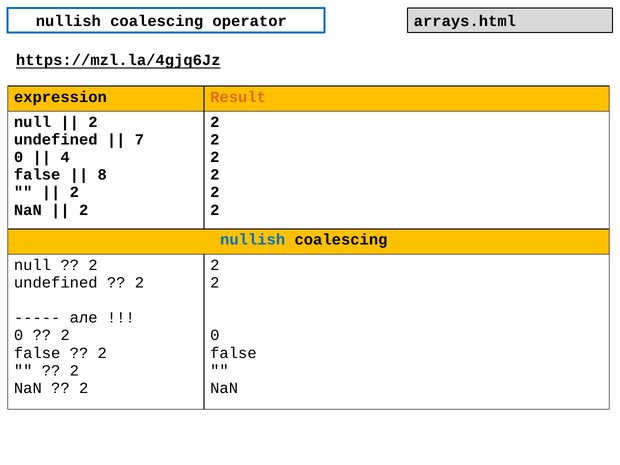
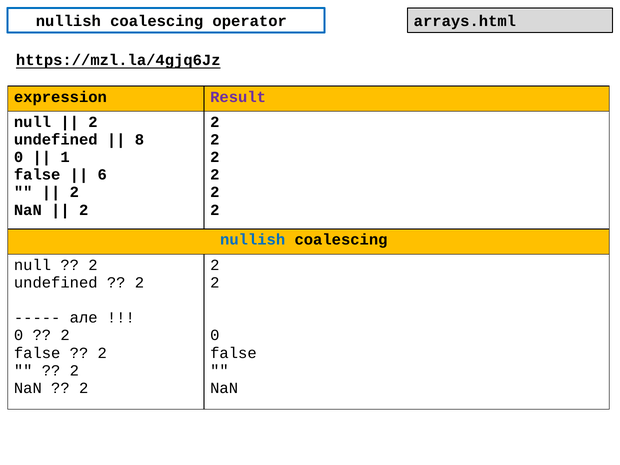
Result colour: orange -> purple
7: 7 -> 8
4: 4 -> 1
8: 8 -> 6
